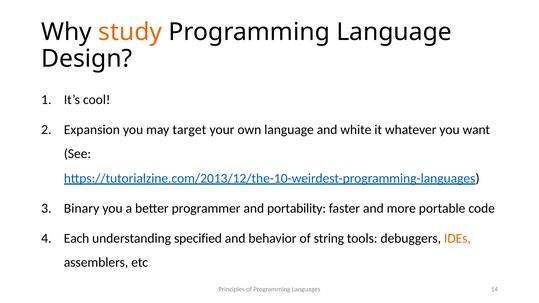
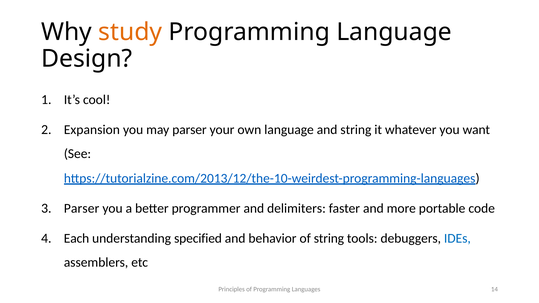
may target: target -> parser
and white: white -> string
Binary at (82, 208): Binary -> Parser
portability: portability -> delimiters
IDEs colour: orange -> blue
